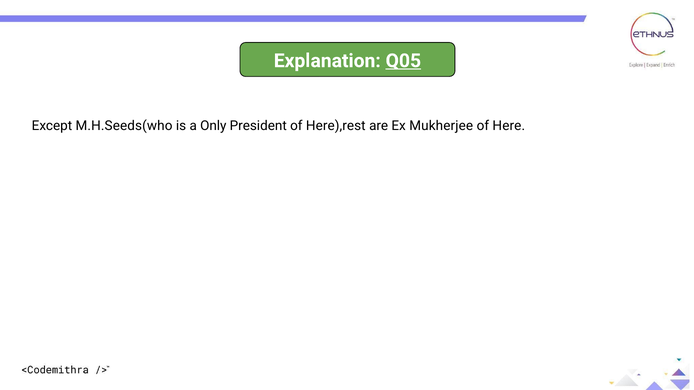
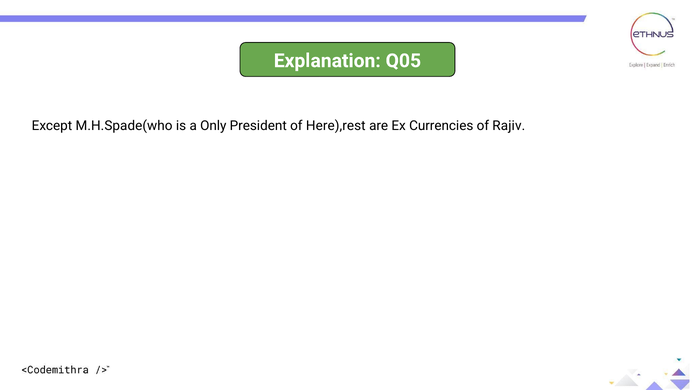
Q05 underline: present -> none
M.H.Seeds(who: M.H.Seeds(who -> M.H.Spade(who
Mukherjee: Mukherjee -> Currencies
Here: Here -> Rajiv
